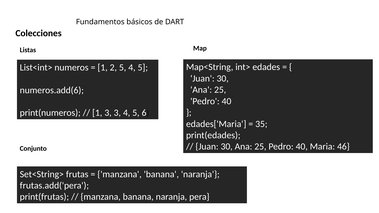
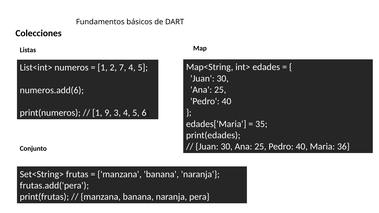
2 5: 5 -> 7
1 3: 3 -> 9
46: 46 -> 36
